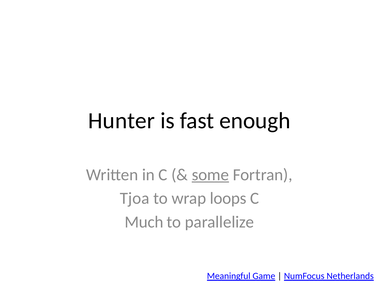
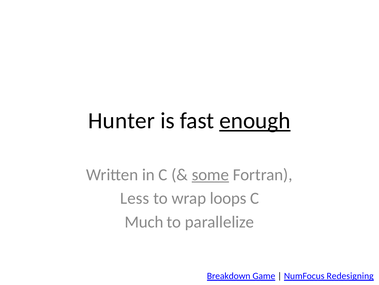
enough underline: none -> present
Tjoa: Tjoa -> Less
Meaningful: Meaningful -> Breakdown
Netherlands: Netherlands -> Redesigning
